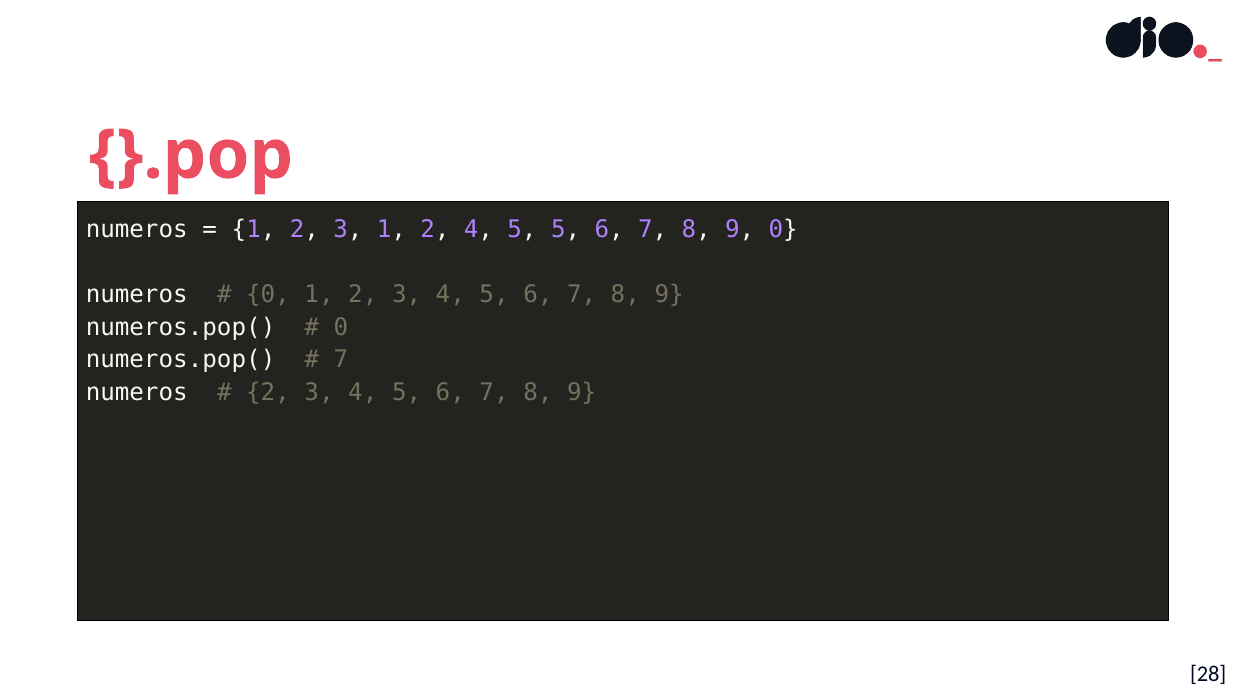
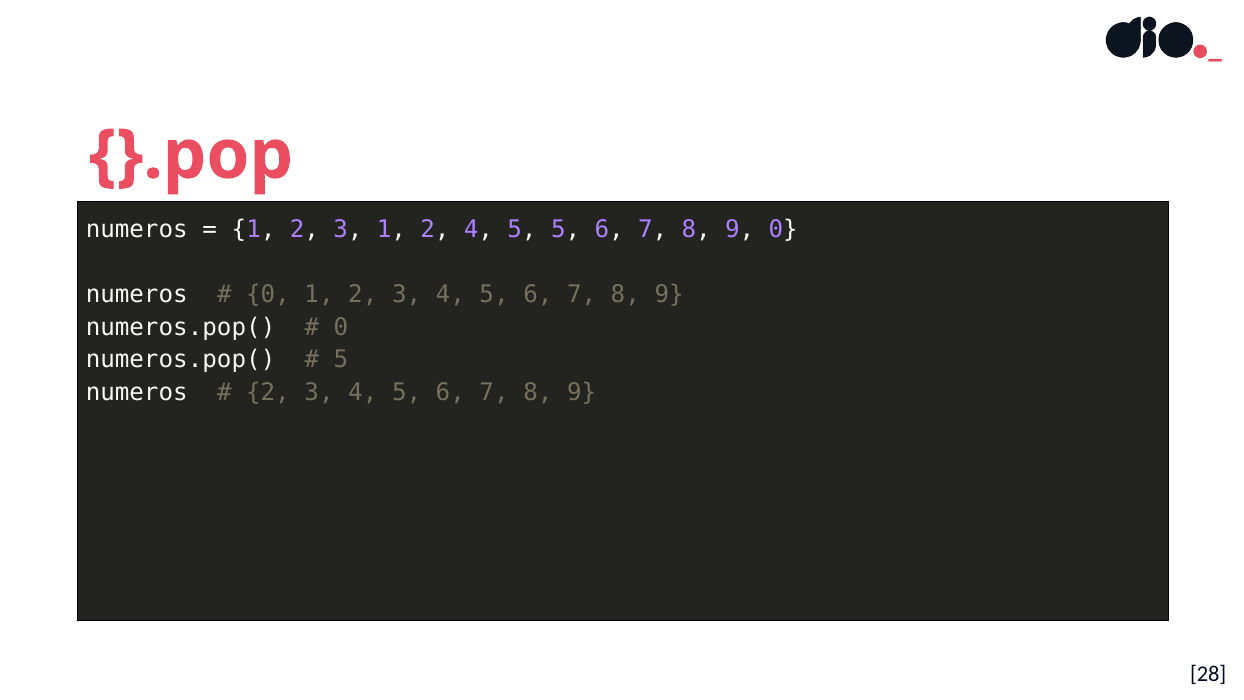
7 at (341, 360): 7 -> 5
